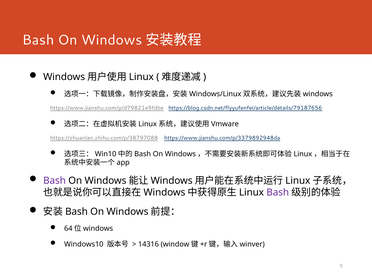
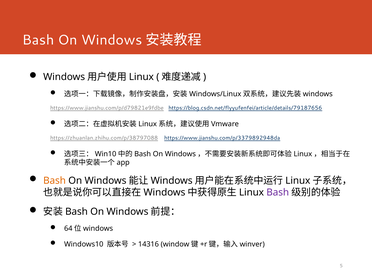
Bash at (55, 181) colour: purple -> orange
